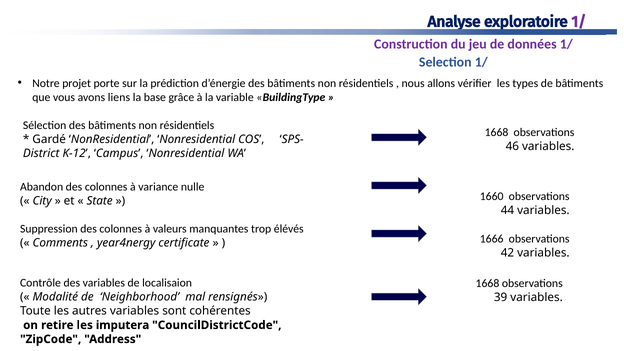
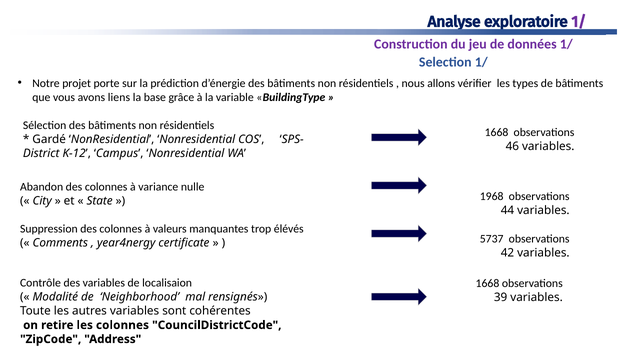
1660: 1660 -> 1968
1666: 1666 -> 5737
les imputera: imputera -> colonnes
